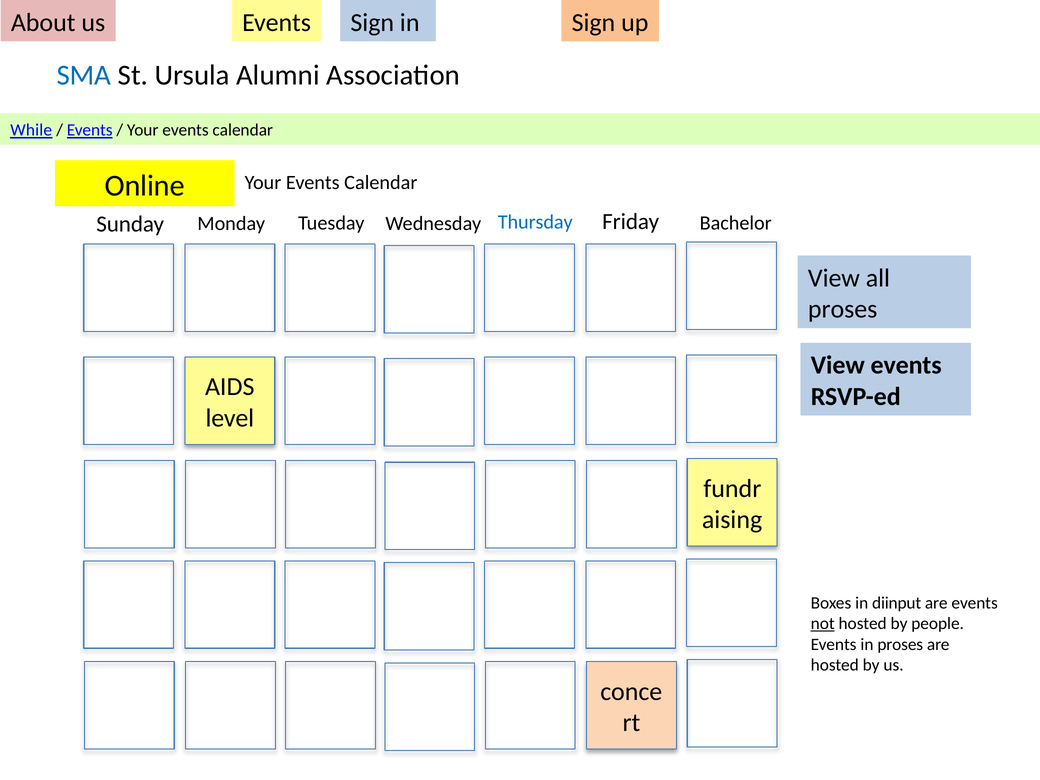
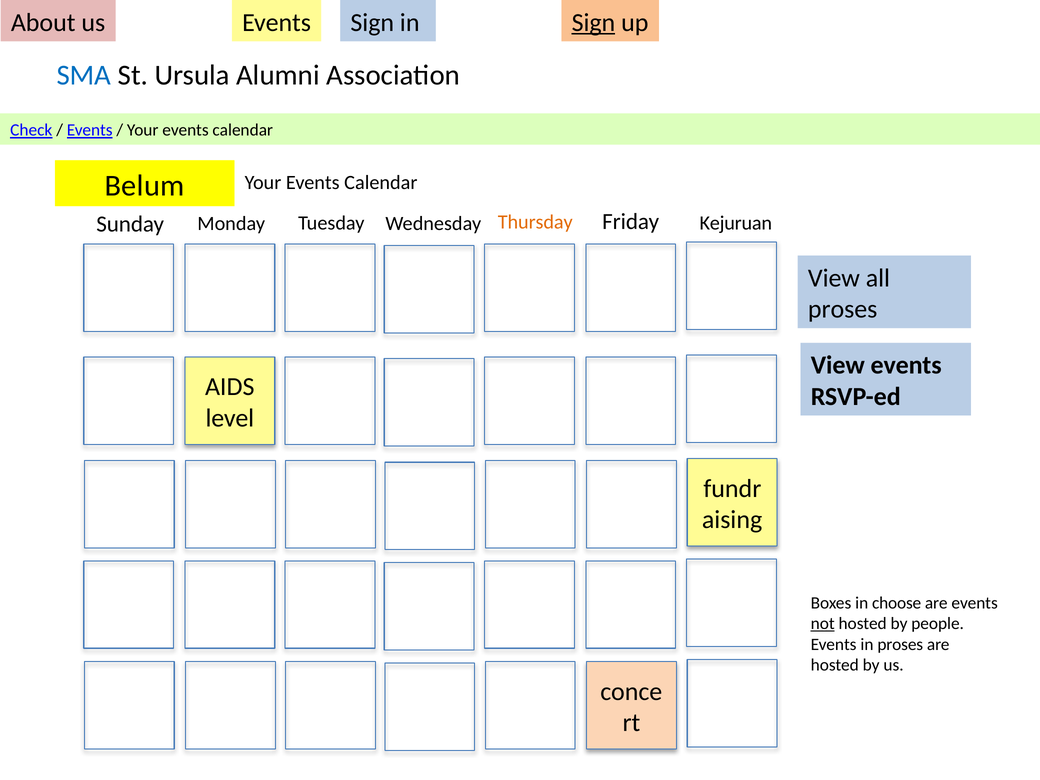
Sign at (593, 22) underline: none -> present
While: While -> Check
Online: Online -> Belum
Thursday colour: blue -> orange
Bachelor: Bachelor -> Kejuruan
diinput: diinput -> choose
